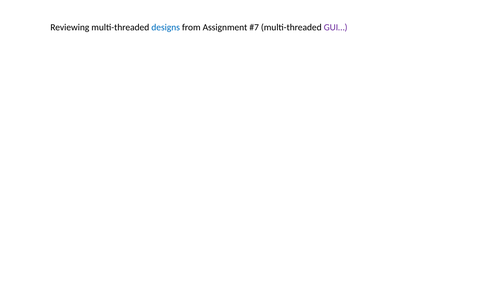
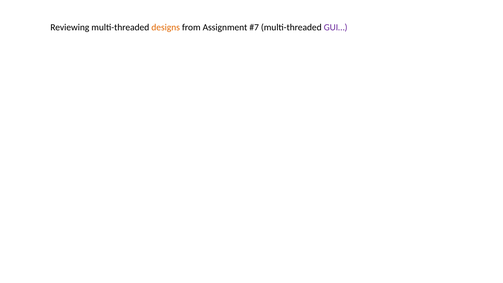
designs colour: blue -> orange
